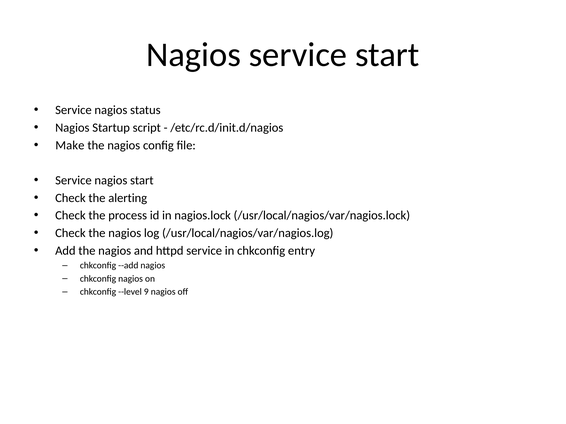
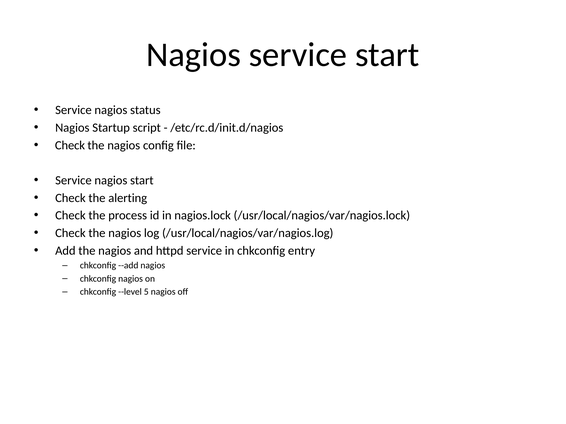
Make at (70, 145): Make -> Check
9: 9 -> 5
